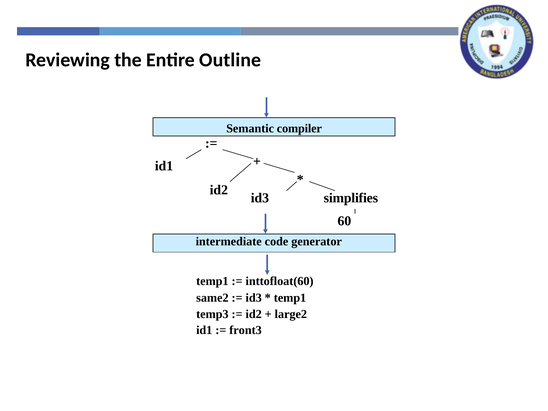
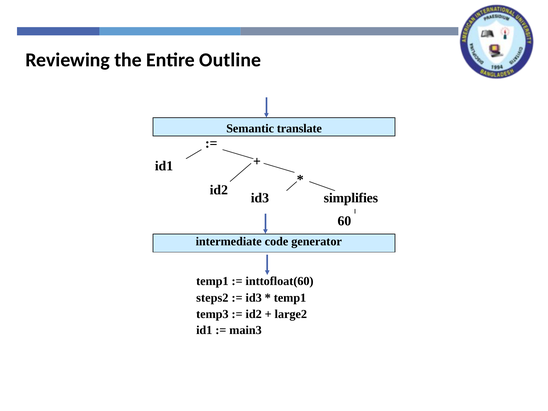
compiler: compiler -> translate
same2: same2 -> steps2
front3: front3 -> main3
